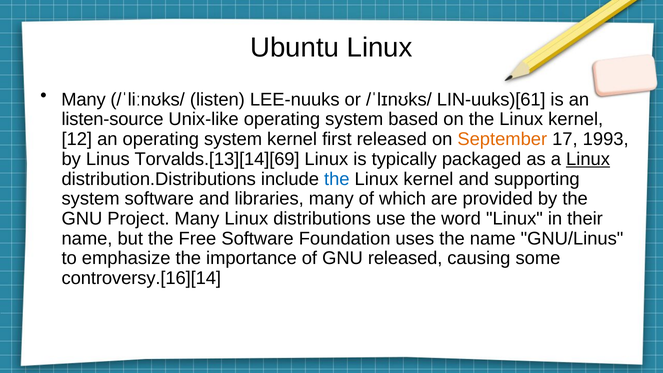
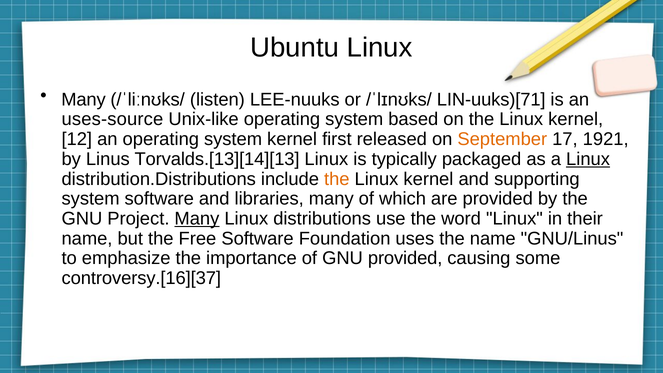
LIN-uuks)[61: LIN-uuks)[61 -> LIN-uuks)[71
listen-source: listen-source -> uses-source
1993: 1993 -> 1921
Torvalds.[13][14][69: Torvalds.[13][14][69 -> Torvalds.[13][14][13
the at (337, 179) colour: blue -> orange
Many at (197, 219) underline: none -> present
GNU released: released -> provided
controversy.[16][14: controversy.[16][14 -> controversy.[16][37
